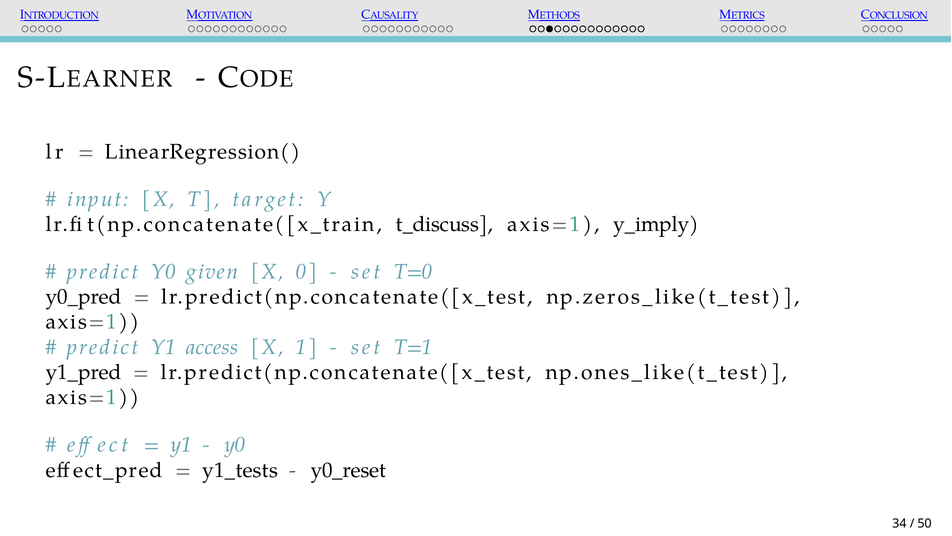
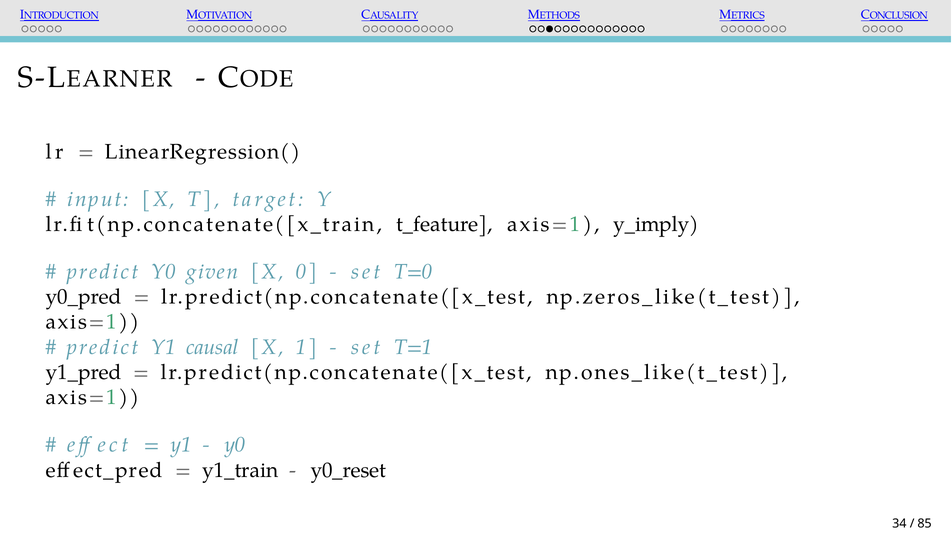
t_discuss: t_discuss -> t_feature
access: access -> causal
y1_tests: y1_tests -> y1_train
50: 50 -> 85
